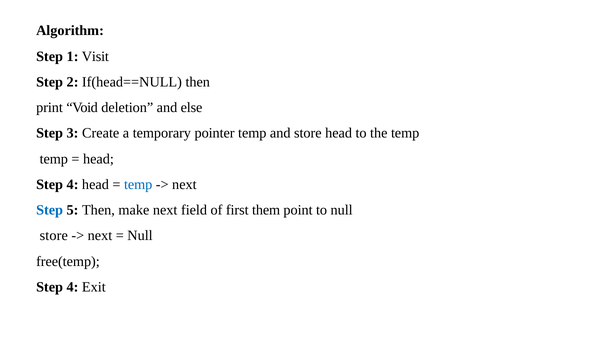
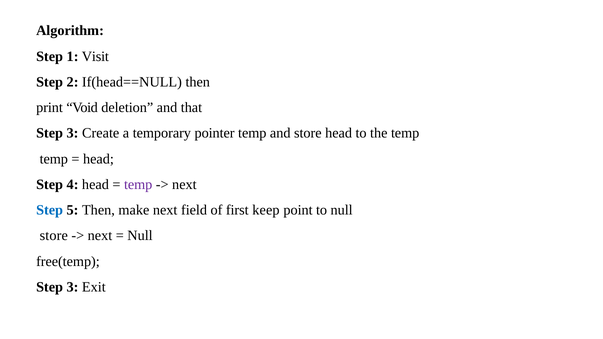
else: else -> that
temp at (138, 185) colour: blue -> purple
them: them -> keep
4 at (73, 287): 4 -> 3
